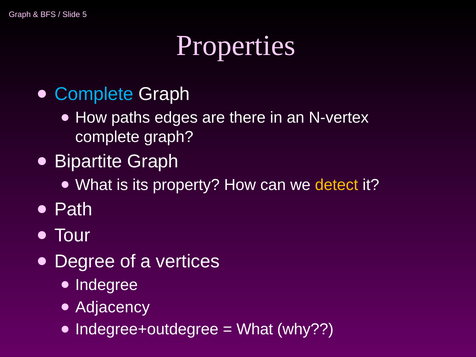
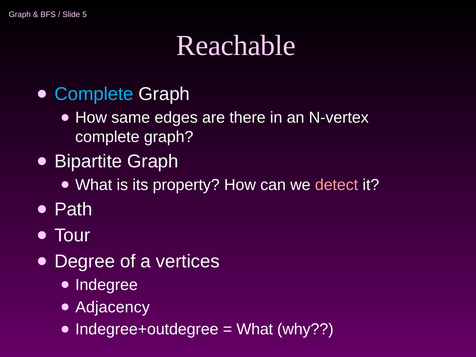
Properties: Properties -> Reachable
paths: paths -> same
detect colour: yellow -> pink
